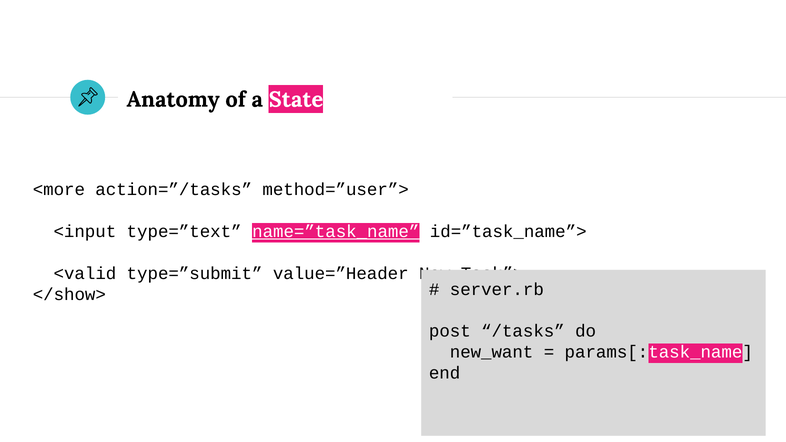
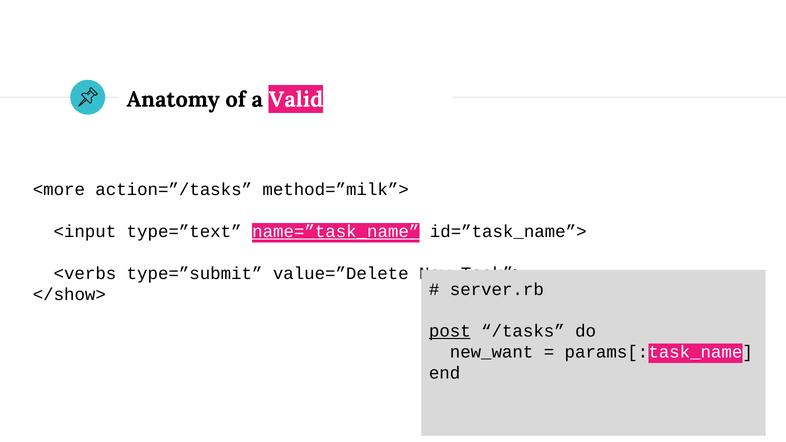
State: State -> Valid
method=”user”>: method=”user”> -> method=”milk”>
<valid: <valid -> <verbs
value=”Header: value=”Header -> value=”Delete
post underline: none -> present
